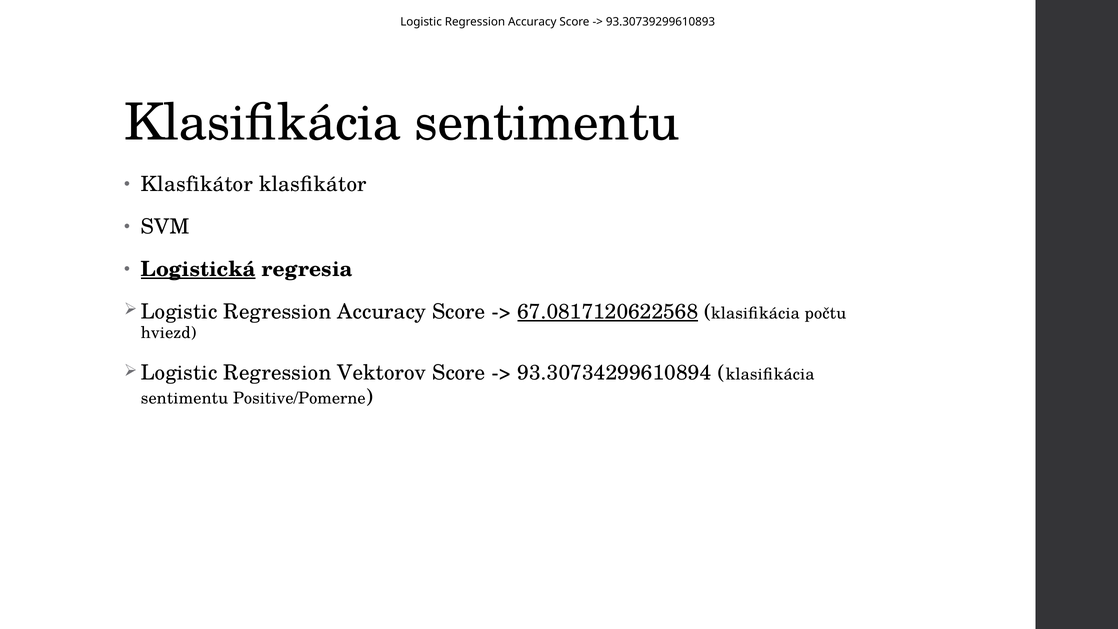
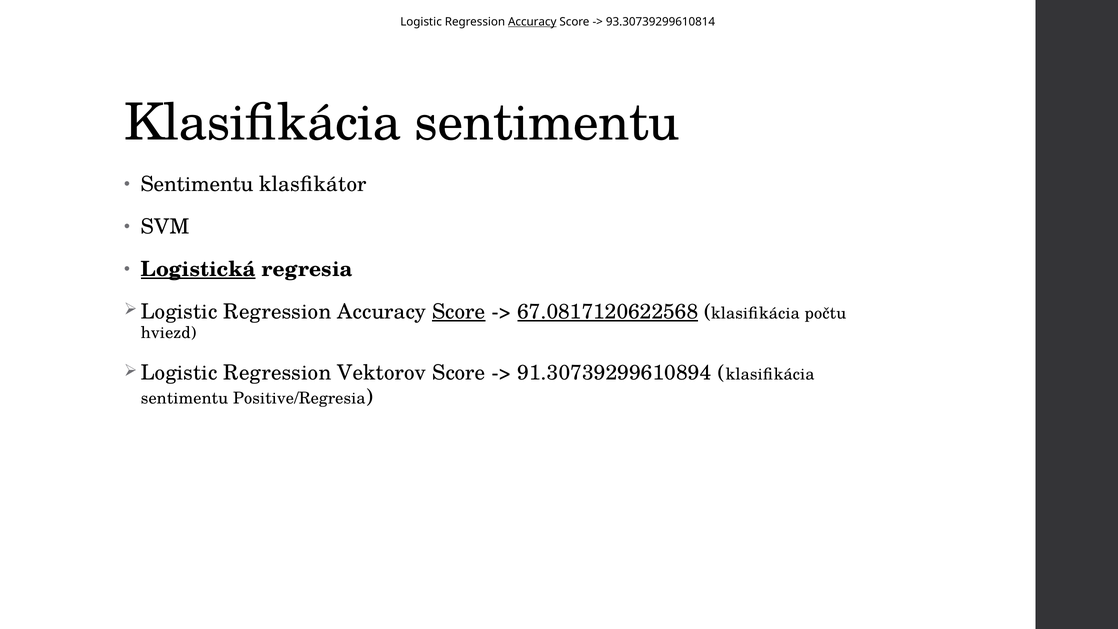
Accuracy at (532, 22) underline: none -> present
93.30739299610893: 93.30739299610893 -> 93.30739299610814
Klasfikátor at (197, 184): Klasfikátor -> Sentimentu
Score at (459, 312) underline: none -> present
93.30734299610894: 93.30734299610894 -> 91.30739299610894
Positive/Pomerne: Positive/Pomerne -> Positive/Regresia
